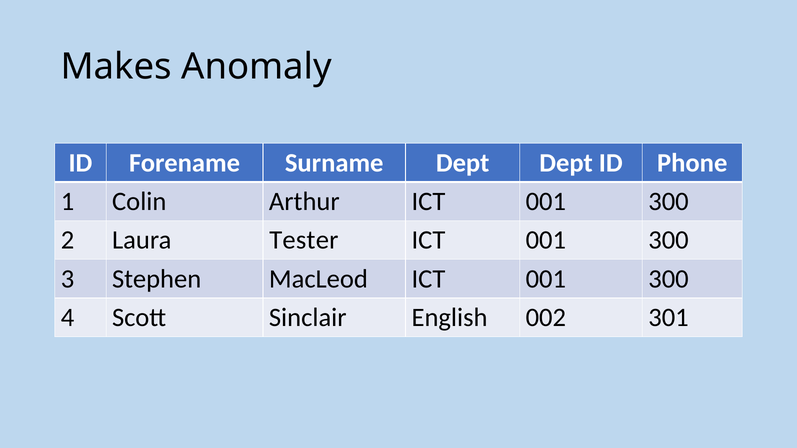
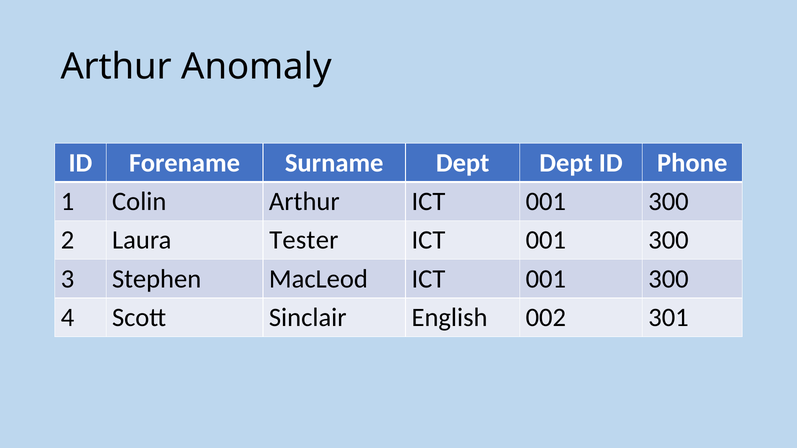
Makes at (116, 67): Makes -> Arthur
